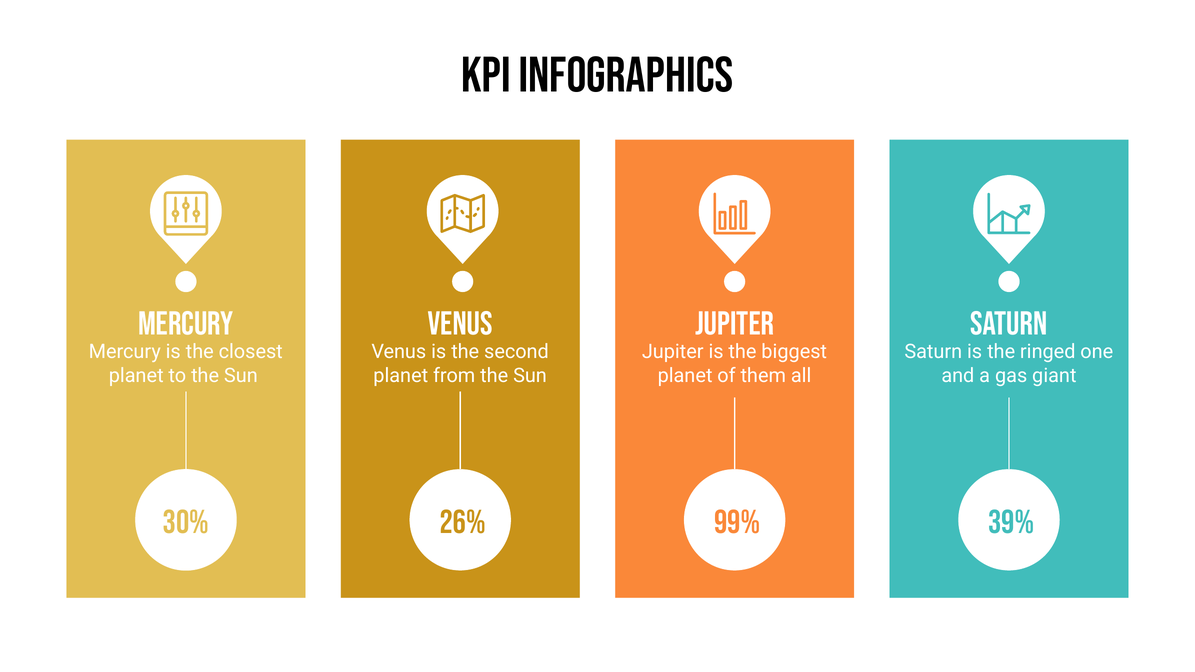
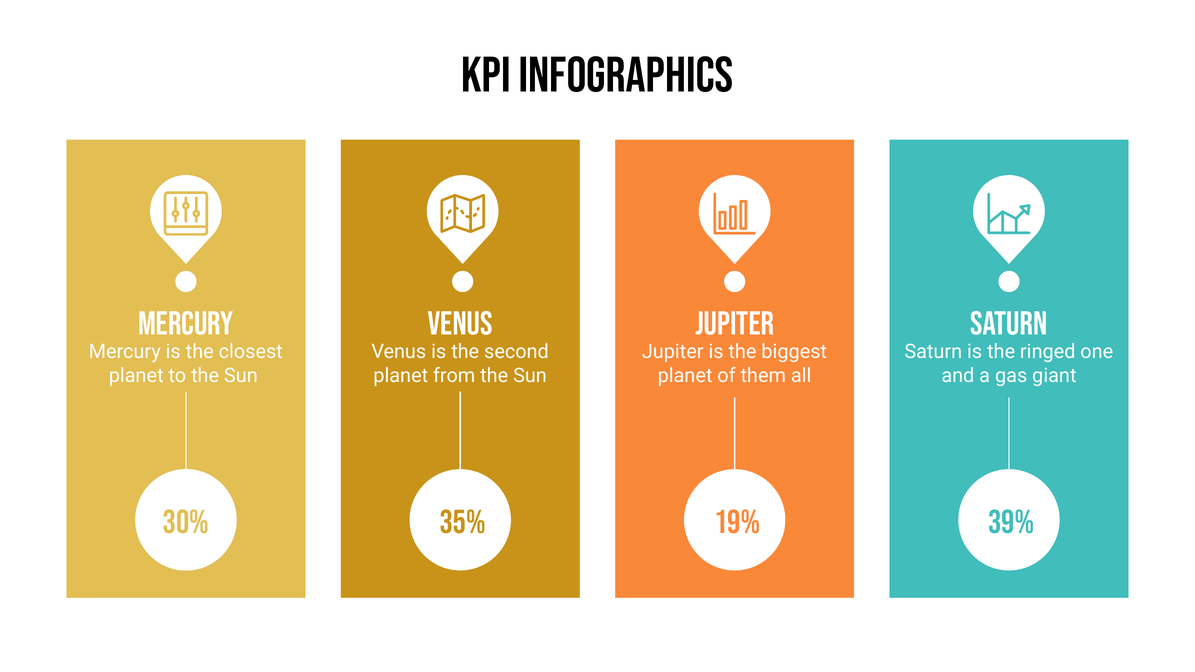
26%: 26% -> 35%
99%: 99% -> 19%
